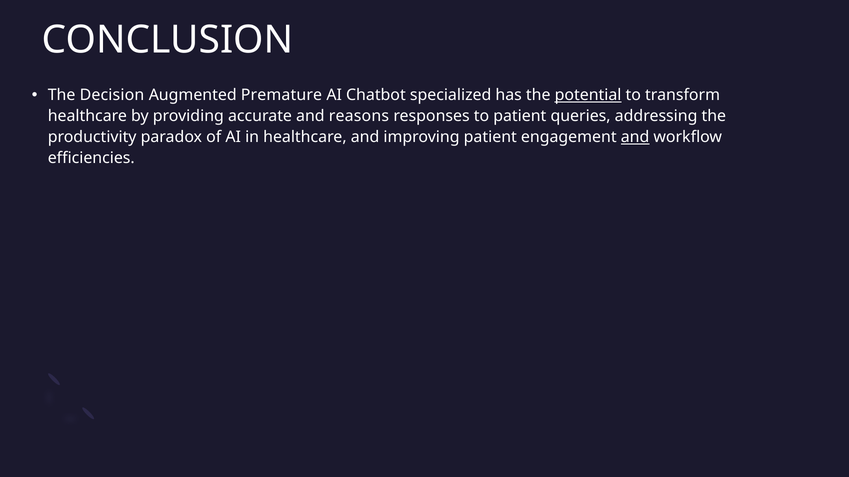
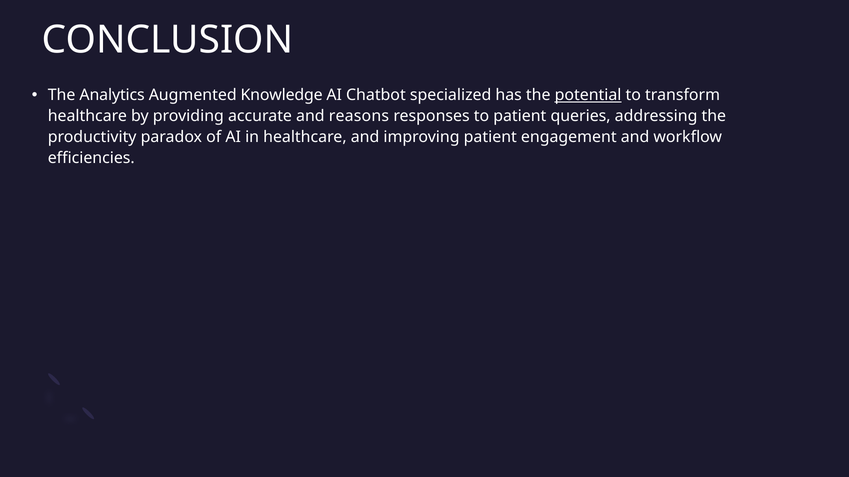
Decision: Decision -> Analytics
Premature: Premature -> Knowledge
and at (635, 137) underline: present -> none
